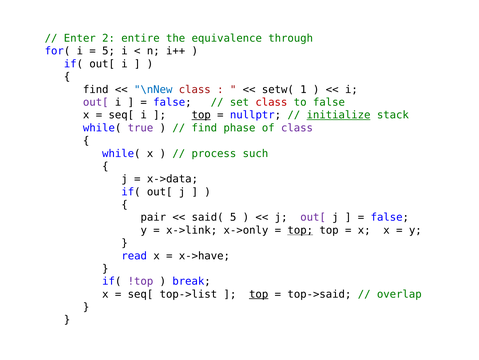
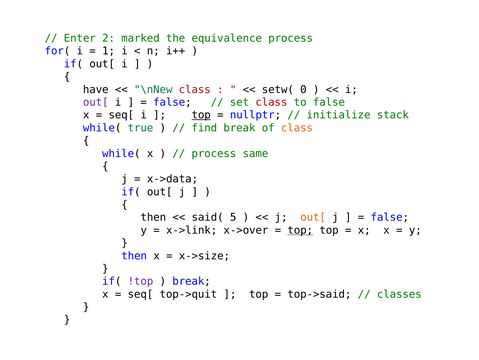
entire: entire -> marked
equivalence through: through -> process
5 at (109, 51): 5 -> 1
find at (96, 89): find -> have
\nNew colour: blue -> green
1: 1 -> 0
initialize underline: present -> none
true colour: purple -> green
find phase: phase -> break
class at (297, 128) colour: purple -> orange
such: such -> same
pair at (153, 217): pair -> then
out[ at (313, 217) colour: purple -> orange
x->only: x->only -> x->over
read at (134, 255): read -> then
x->have: x->have -> x->size
top->list: top->list -> top->quit
top at (259, 294) underline: present -> none
overlap: overlap -> classes
